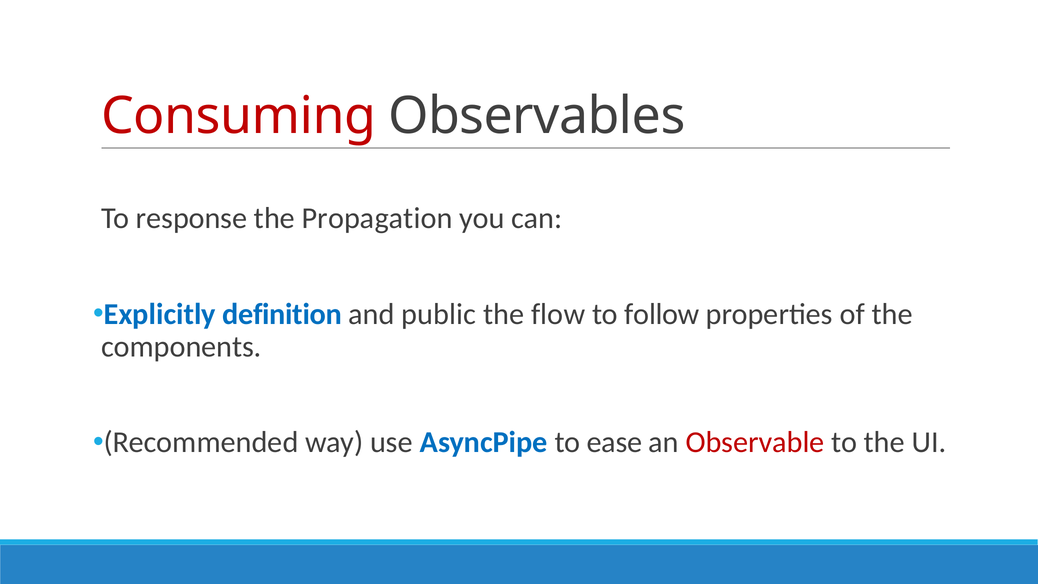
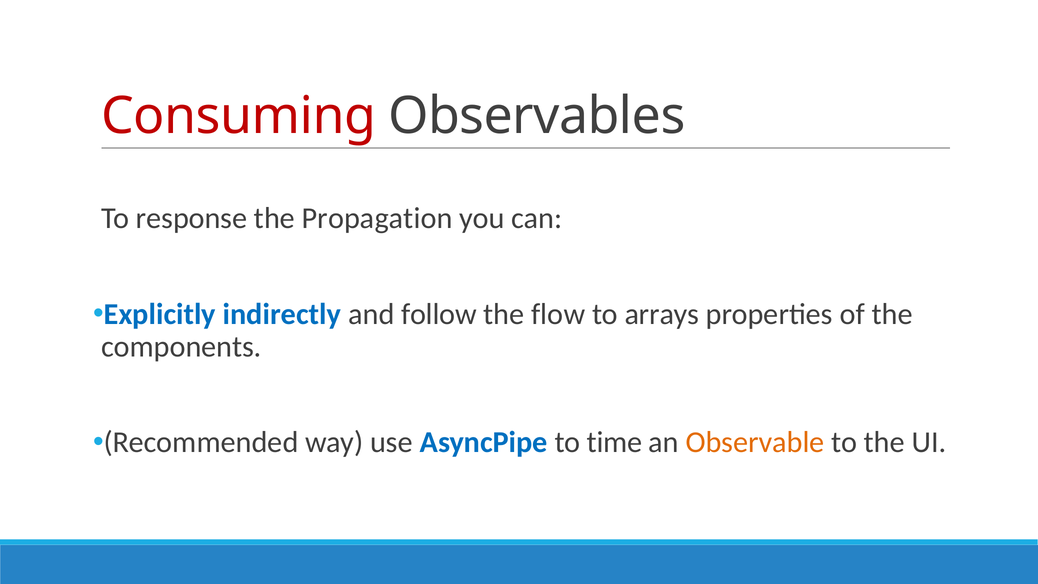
definition: definition -> indirectly
public: public -> follow
follow: follow -> arrays
ease: ease -> time
Observable colour: red -> orange
